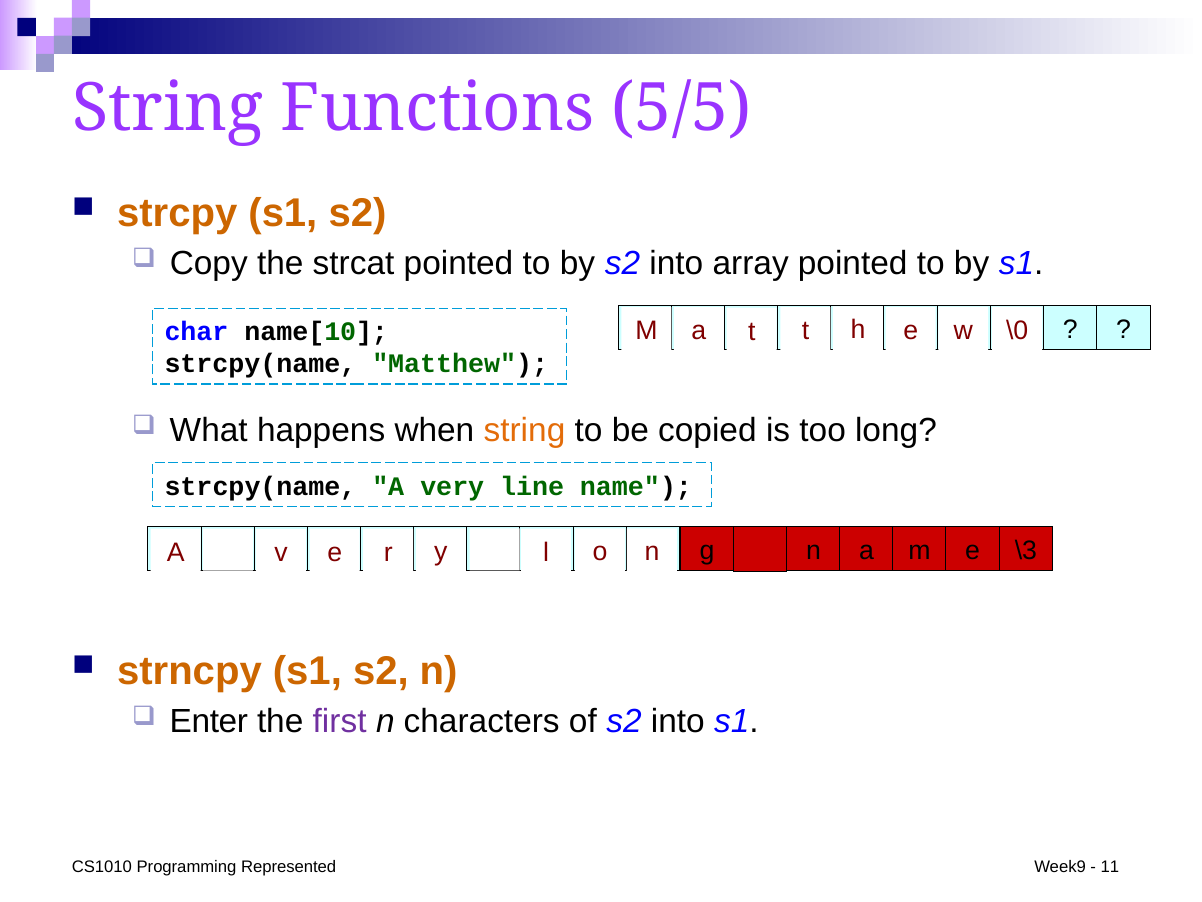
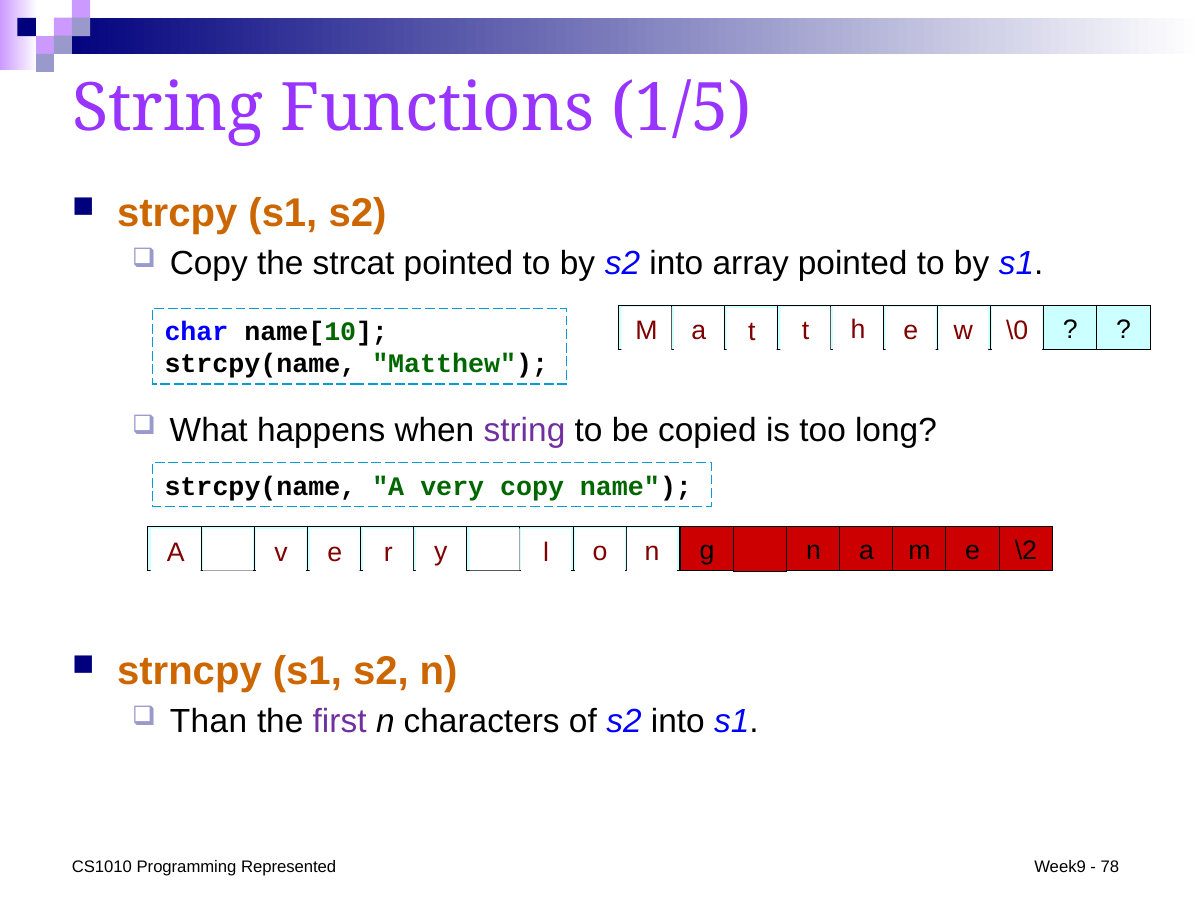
5/5: 5/5 -> 1/5
string at (524, 430) colour: orange -> purple
very line: line -> copy
\3: \3 -> \2
Enter: Enter -> Than
11: 11 -> 78
